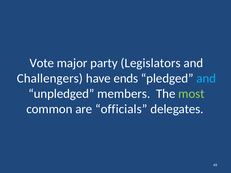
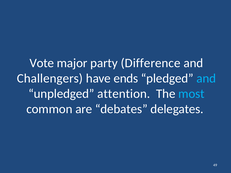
Legislators: Legislators -> Difference
members: members -> attention
most colour: light green -> light blue
officials: officials -> debates
